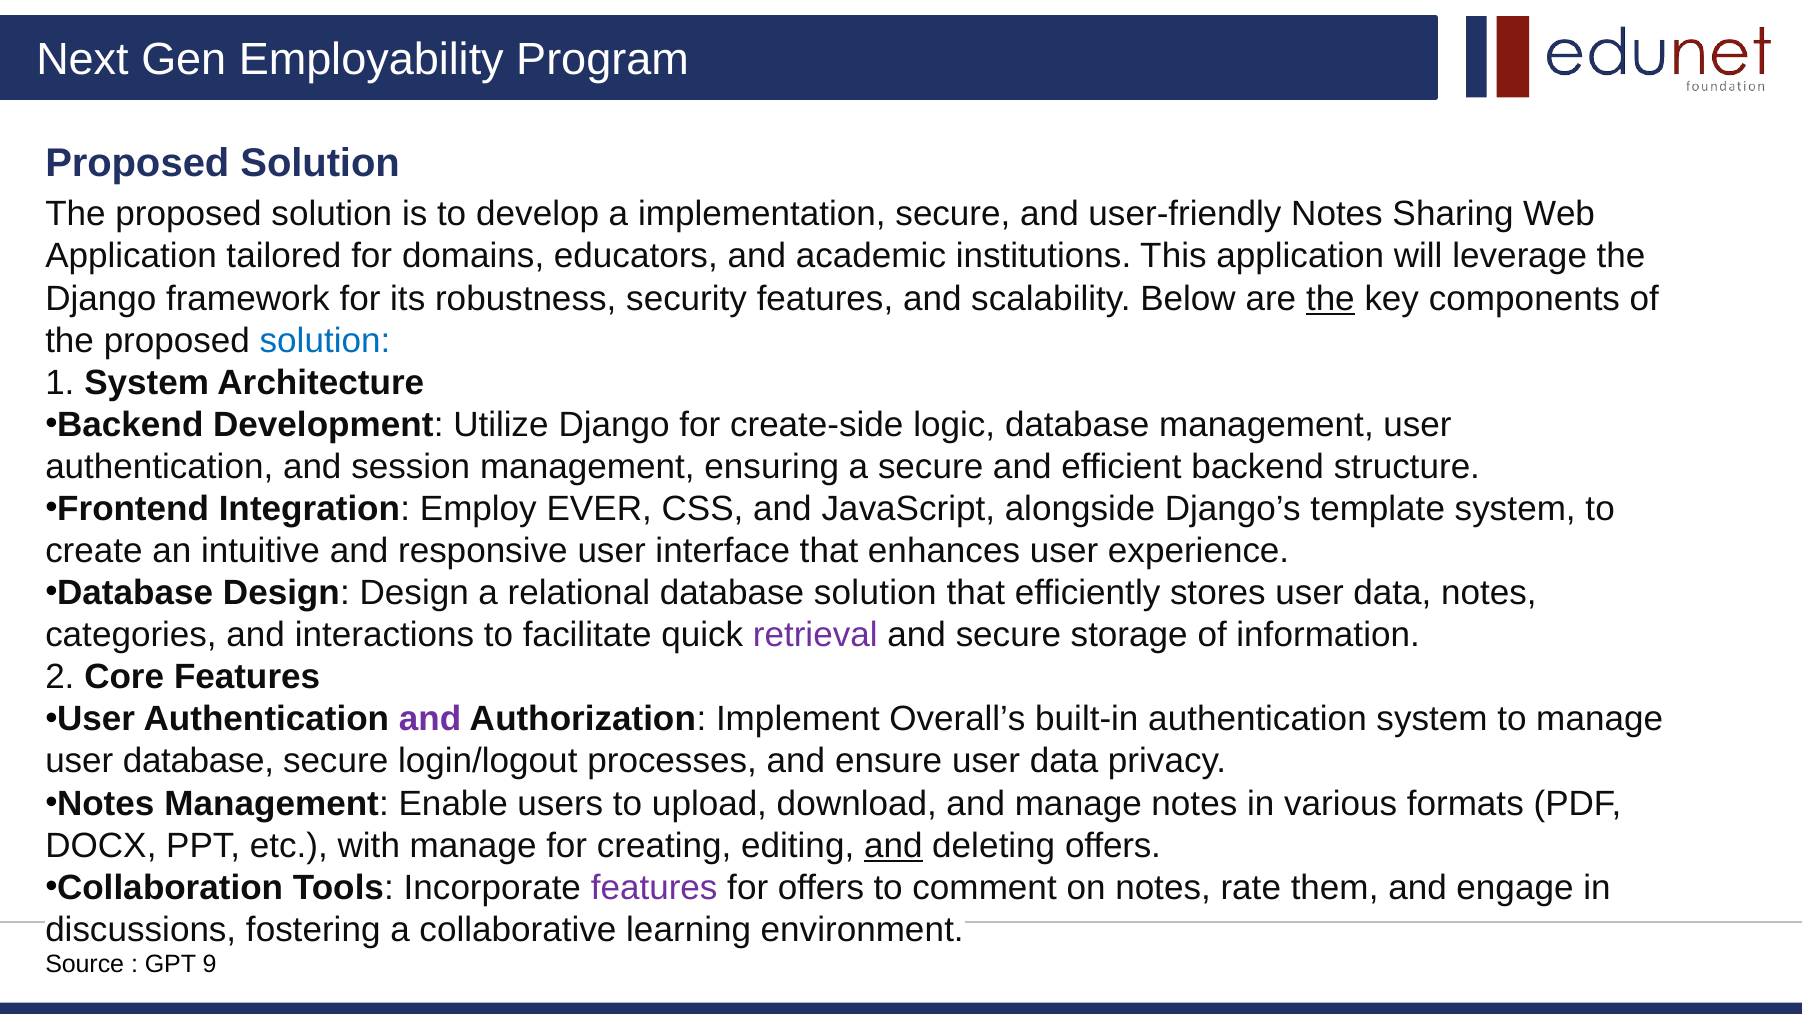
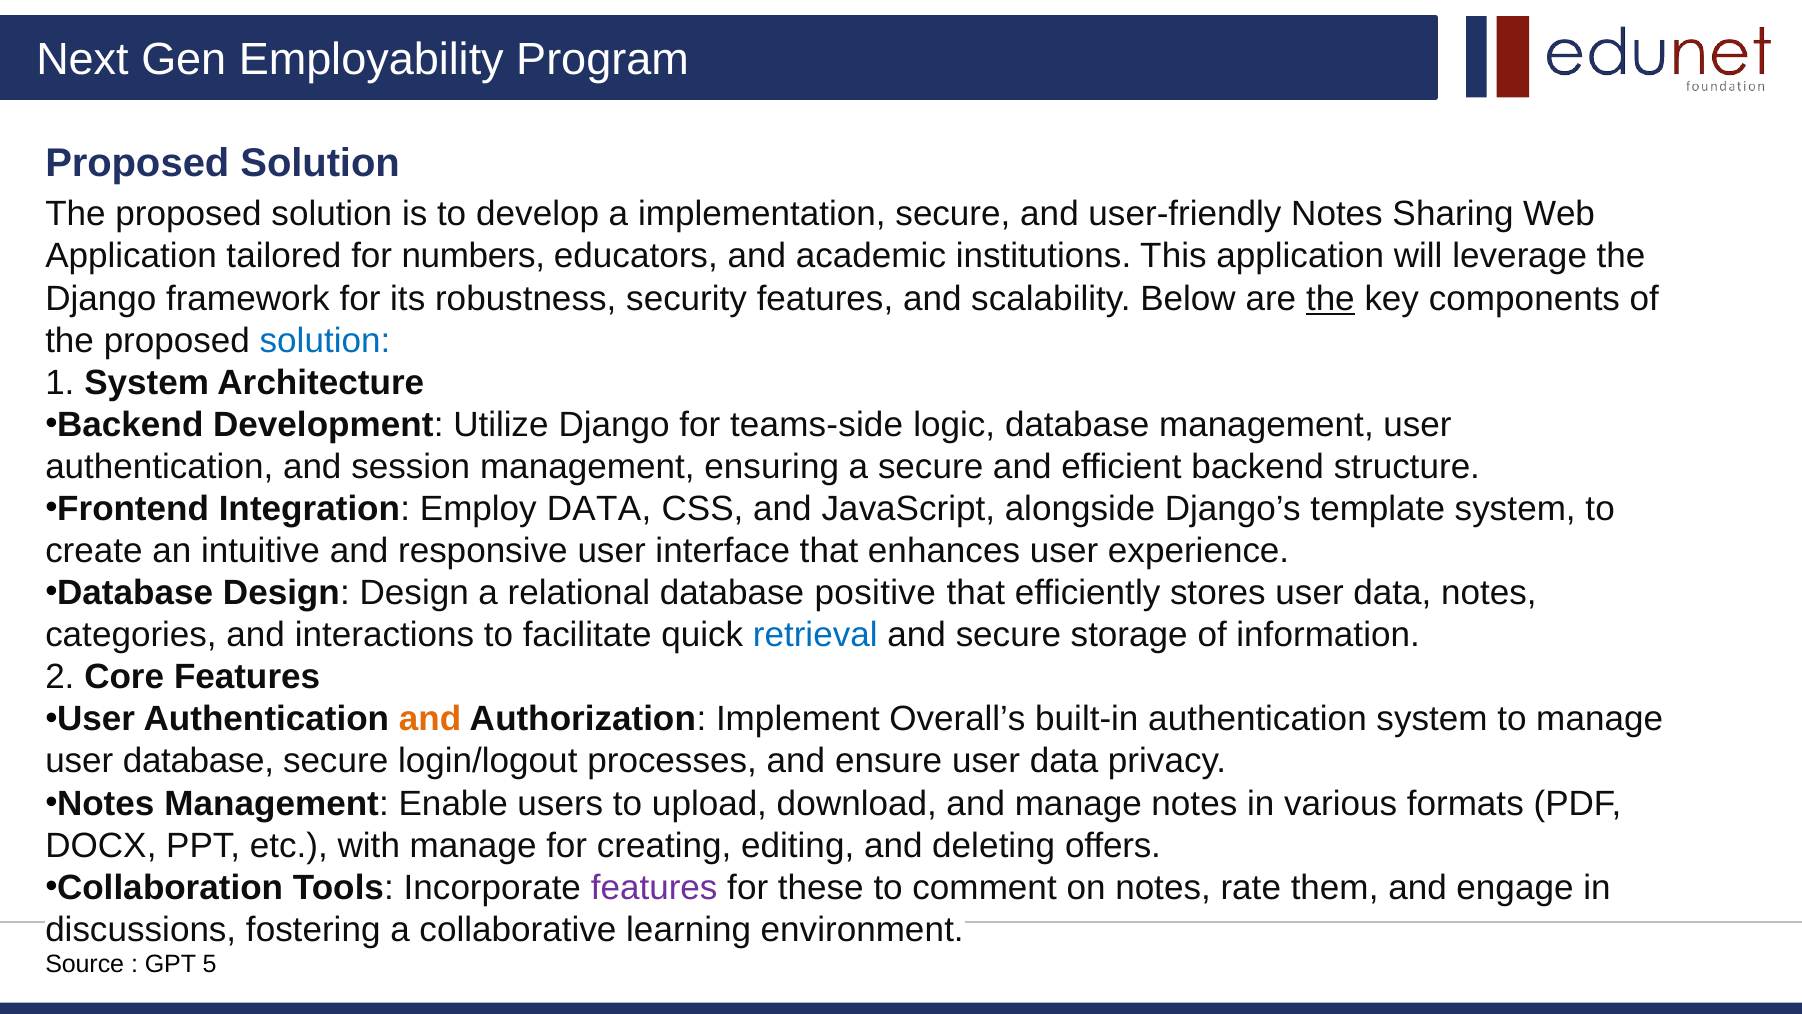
domains: domains -> numbers
create-side: create-side -> teams-side
Employ EVER: EVER -> DATA
database solution: solution -> positive
retrieval colour: purple -> blue
and at (430, 719) colour: purple -> orange
and at (893, 845) underline: present -> none
for offers: offers -> these
9: 9 -> 5
